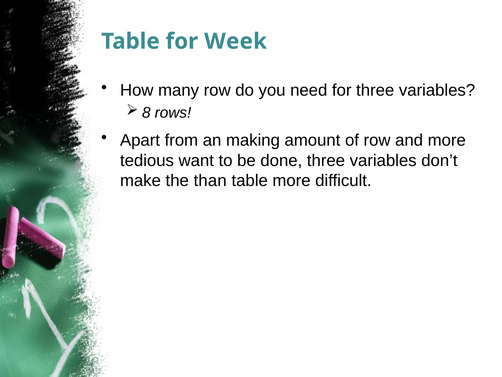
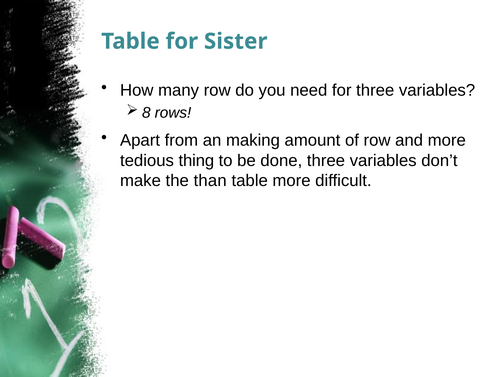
Week: Week -> Sister
want: want -> thing
